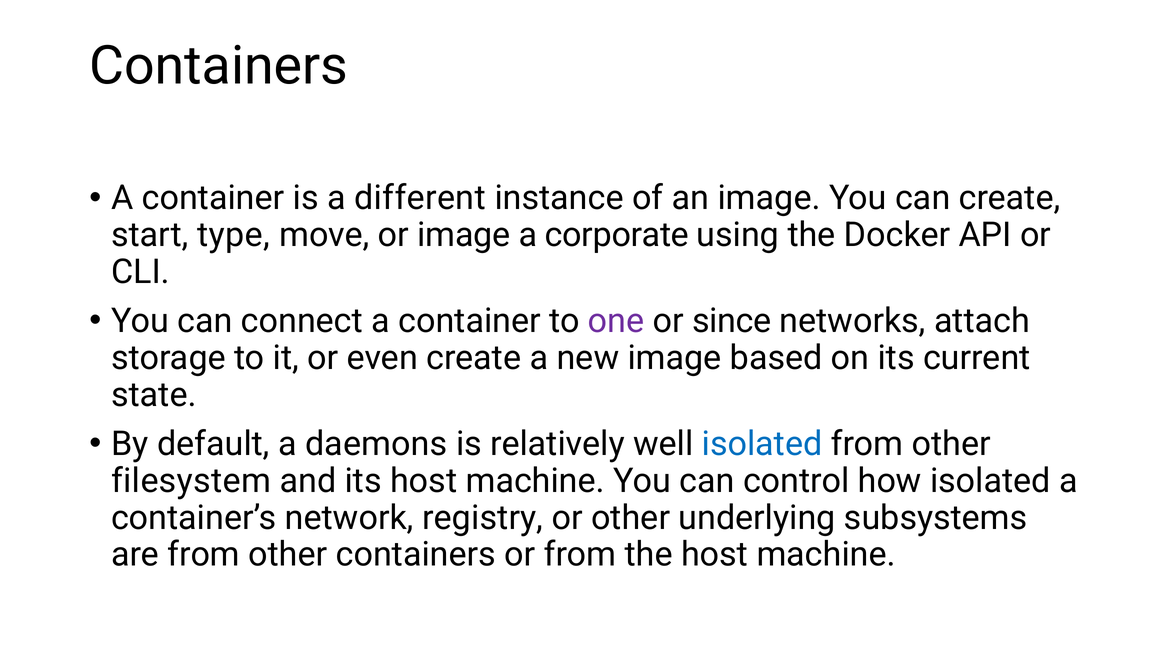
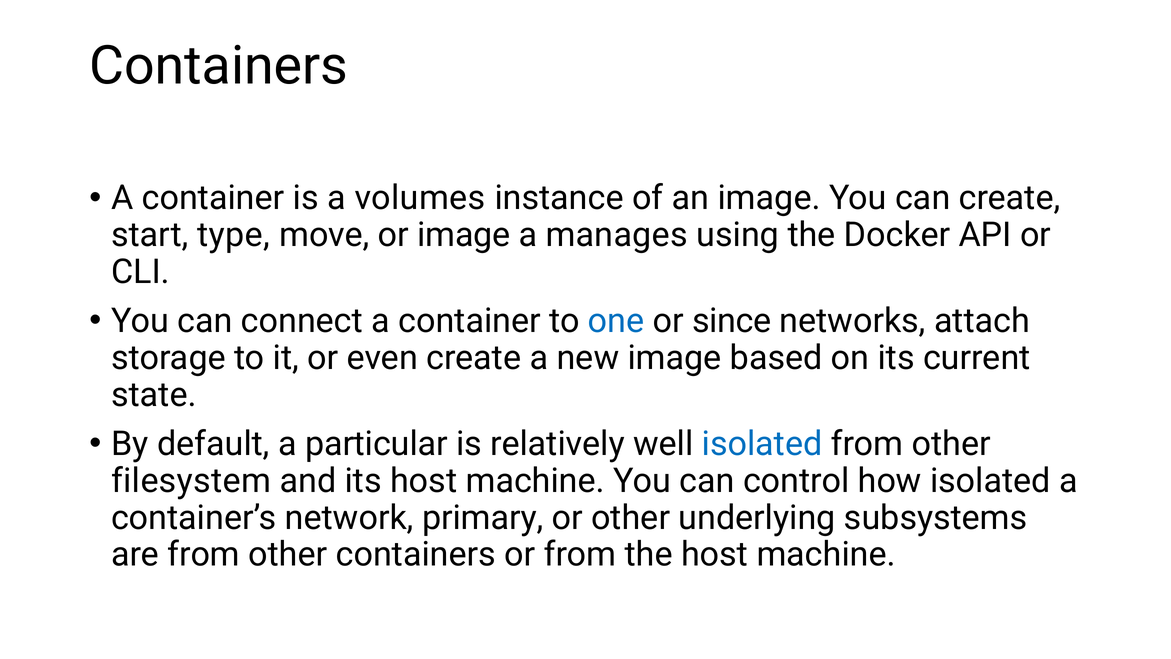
different: different -> volumes
corporate: corporate -> manages
one colour: purple -> blue
daemons: daemons -> particular
registry: registry -> primary
